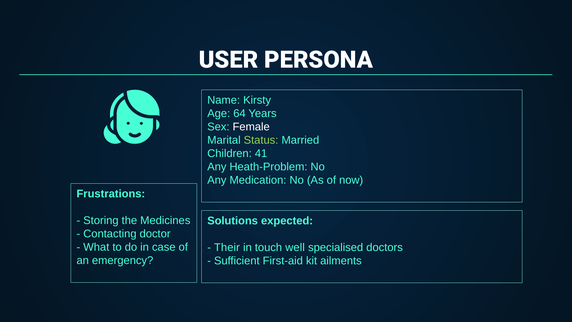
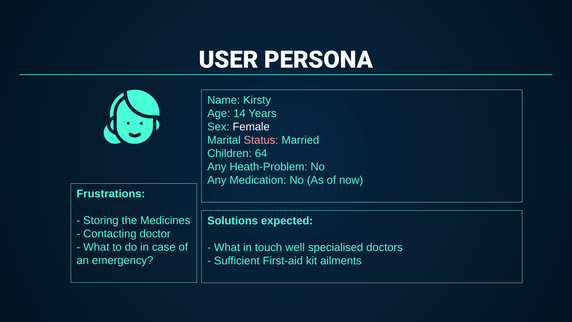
64: 64 -> 14
Status colour: light green -> pink
41: 41 -> 64
Their at (227, 247): Their -> What
